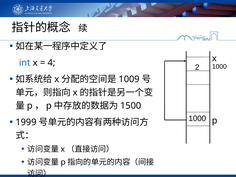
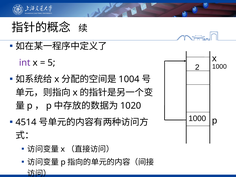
int colour: blue -> purple
4: 4 -> 5
1009: 1009 -> 1004
1500: 1500 -> 1020
1999: 1999 -> 4514
